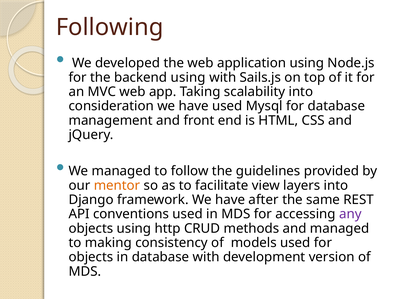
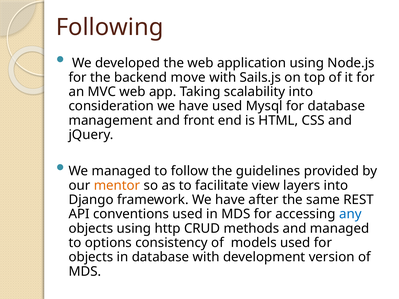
backend using: using -> move
any colour: purple -> blue
making: making -> options
